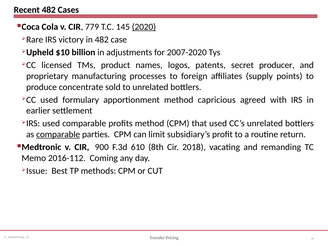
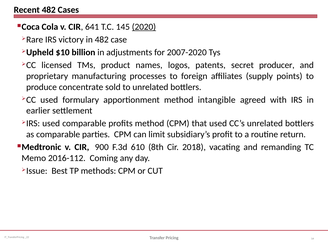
779: 779 -> 641
capricious: capricious -> intangible
comparable at (58, 134) underline: present -> none
